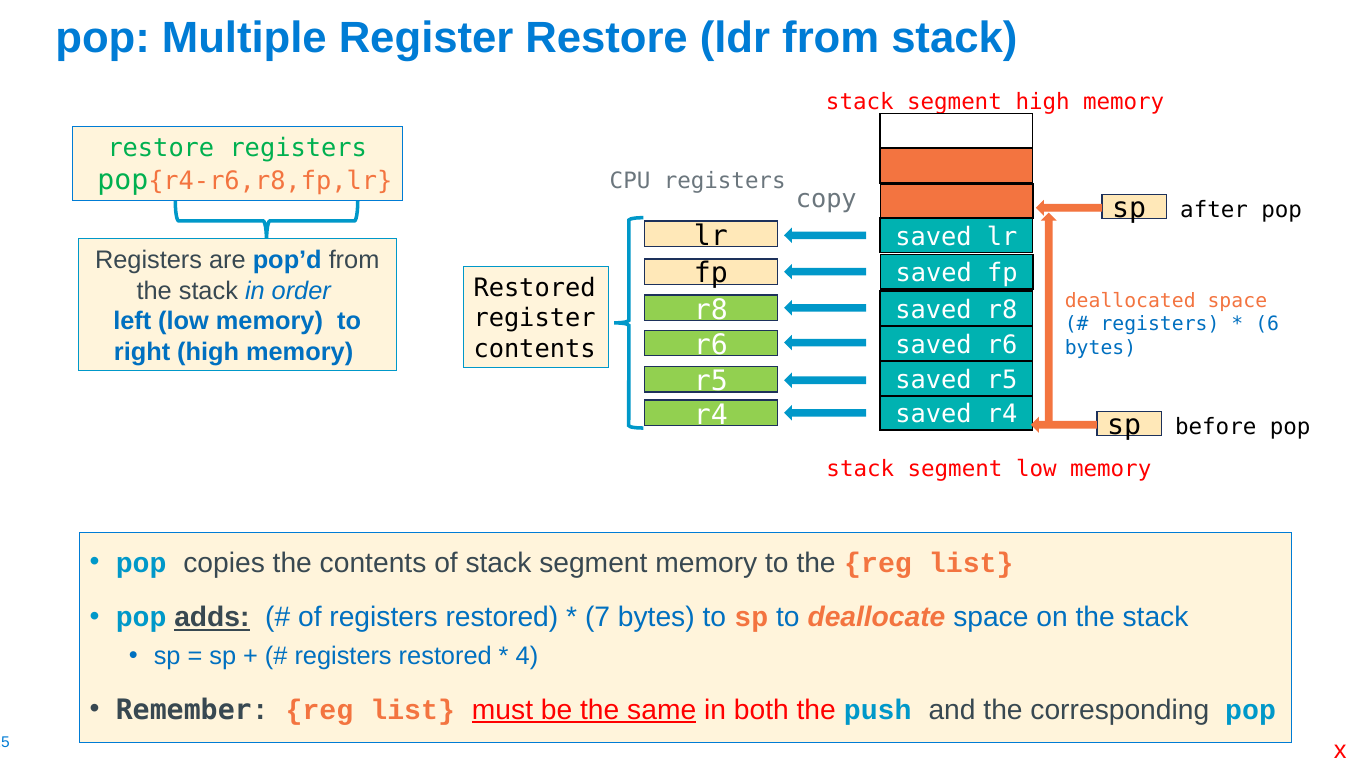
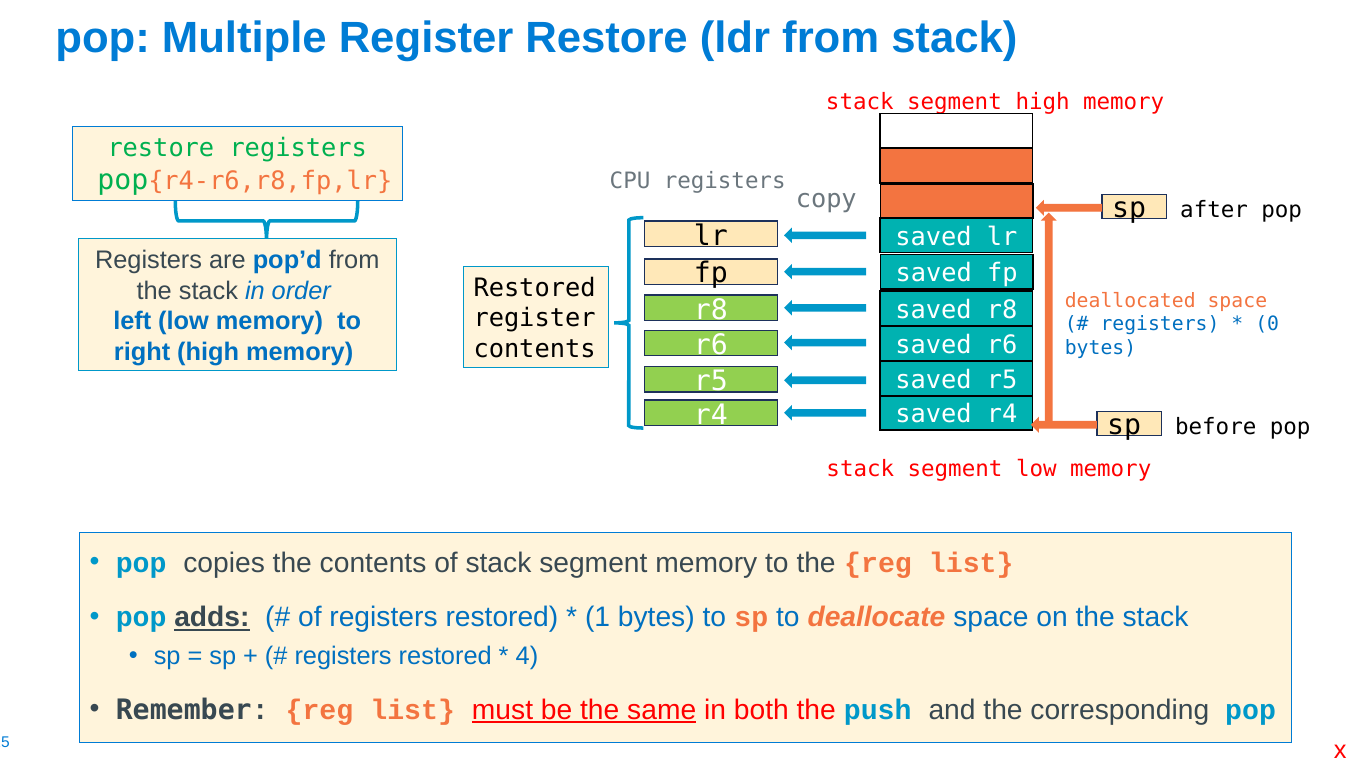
6: 6 -> 0
7: 7 -> 1
